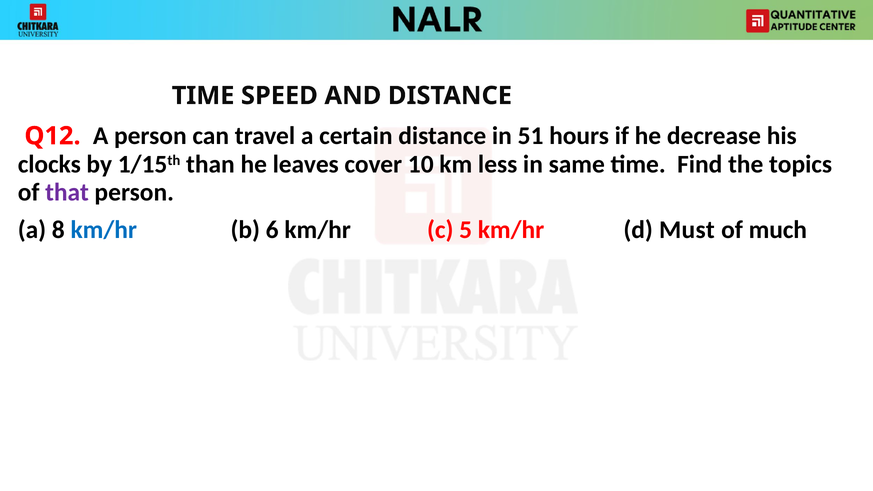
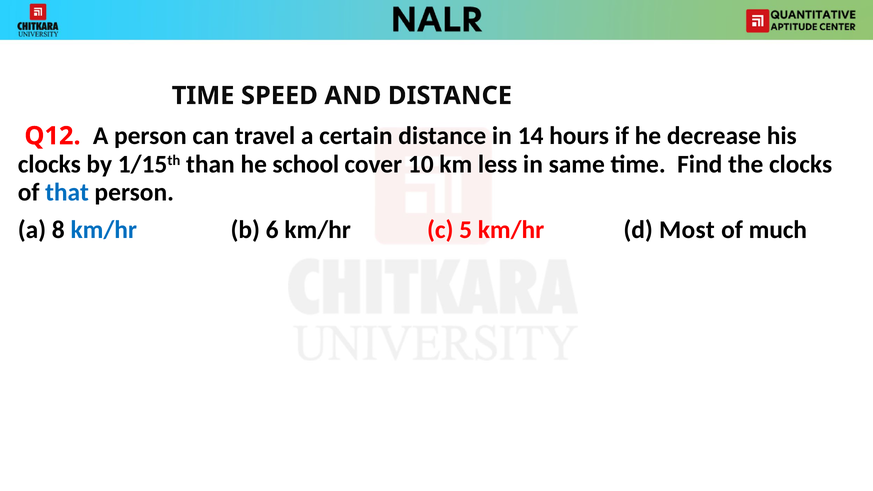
51: 51 -> 14
leaves: leaves -> school
the topics: topics -> clocks
that colour: purple -> blue
Must: Must -> Most
